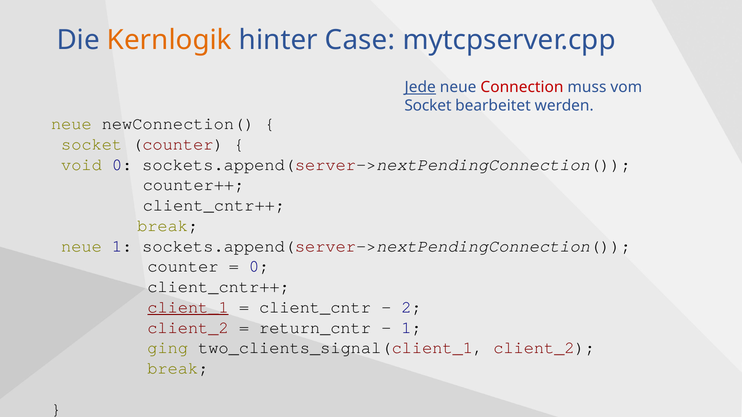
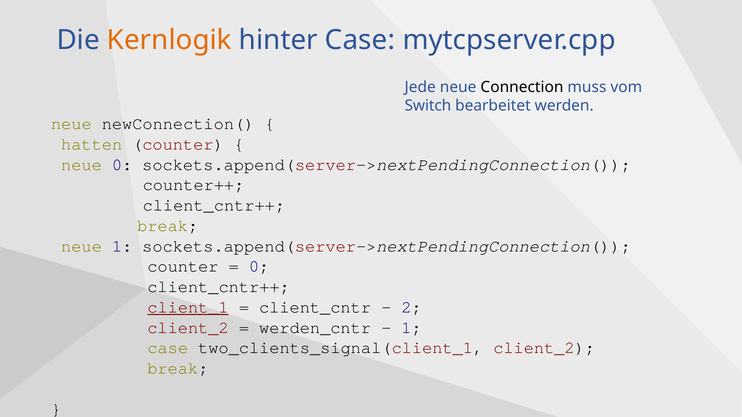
Jede underline: present -> none
Connection colour: red -> black
Socket at (428, 106): Socket -> Switch
socket at (92, 144): socket -> hatten
void at (81, 165): void -> neue
return_cntr: return_cntr -> werden_cntr
ging at (168, 348): ging -> case
